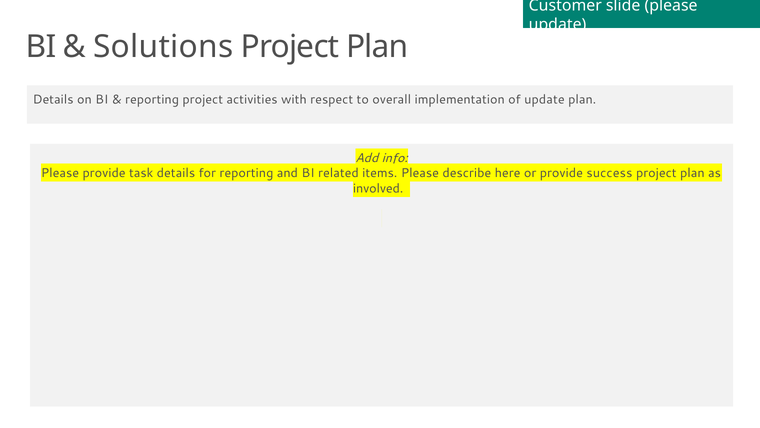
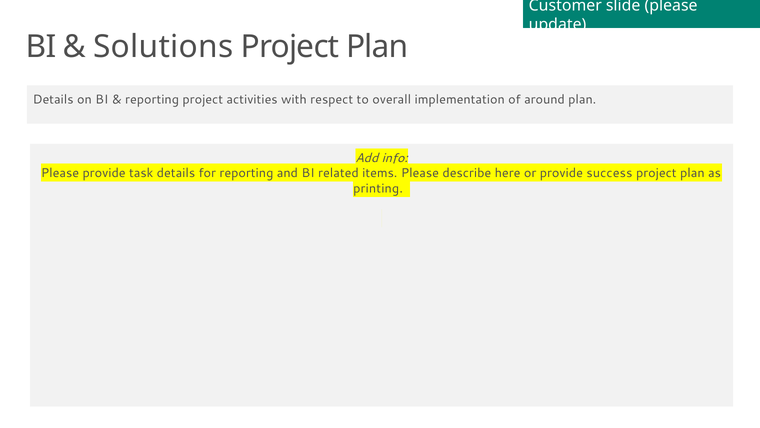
of update: update -> around
involved: involved -> printing
